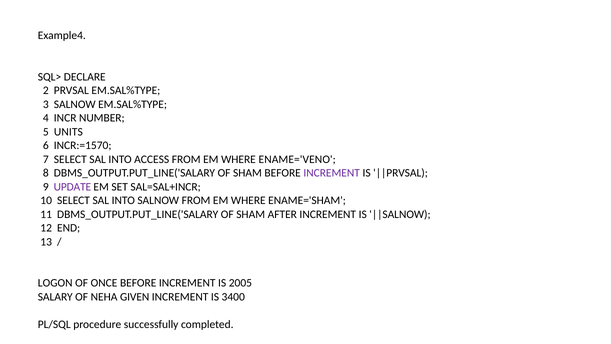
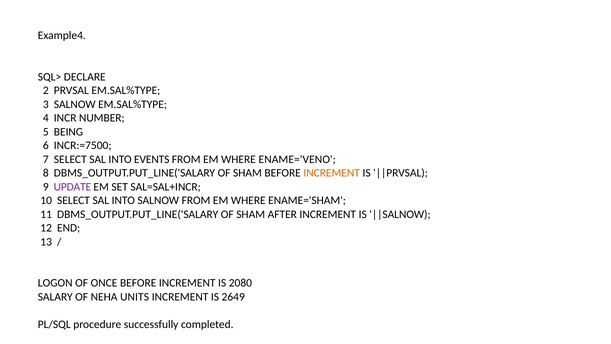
UNITS: UNITS -> BEING
INCR:=1570: INCR:=1570 -> INCR:=7500
ACCESS: ACCESS -> EVENTS
INCREMENT at (332, 173) colour: purple -> orange
2005: 2005 -> 2080
GIVEN: GIVEN -> UNITS
3400: 3400 -> 2649
